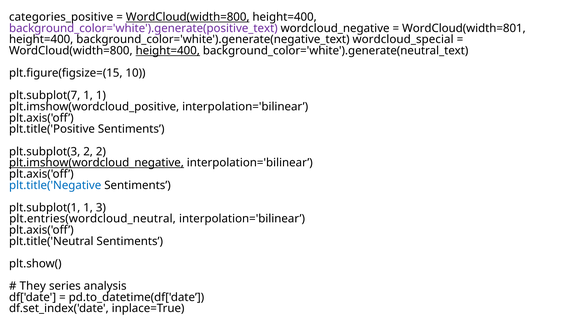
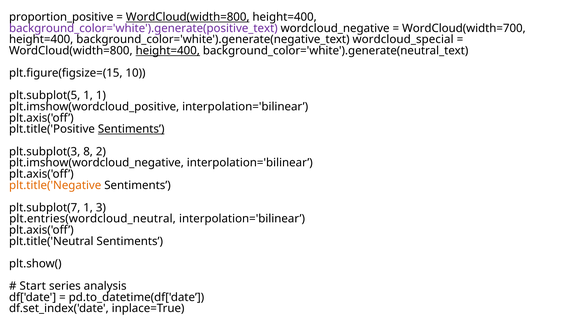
categories_positive: categories_positive -> proportion_positive
WordCloud(width=801: WordCloud(width=801 -> WordCloud(width=700
plt.subplot(7: plt.subplot(7 -> plt.subplot(5
Sentiments at (131, 129) underline: none -> present
plt.subplot(3 2: 2 -> 8
plt.imshow(wordcloud_negative underline: present -> none
plt.title('Negative colour: blue -> orange
plt.subplot(1: plt.subplot(1 -> plt.subplot(7
They: They -> Start
